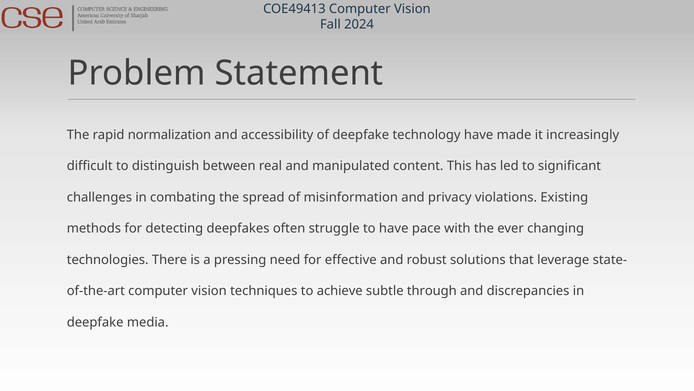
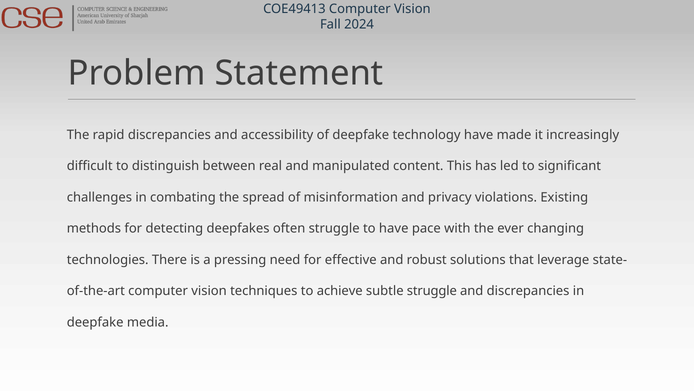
rapid normalization: normalization -> discrepancies
subtle through: through -> struggle
